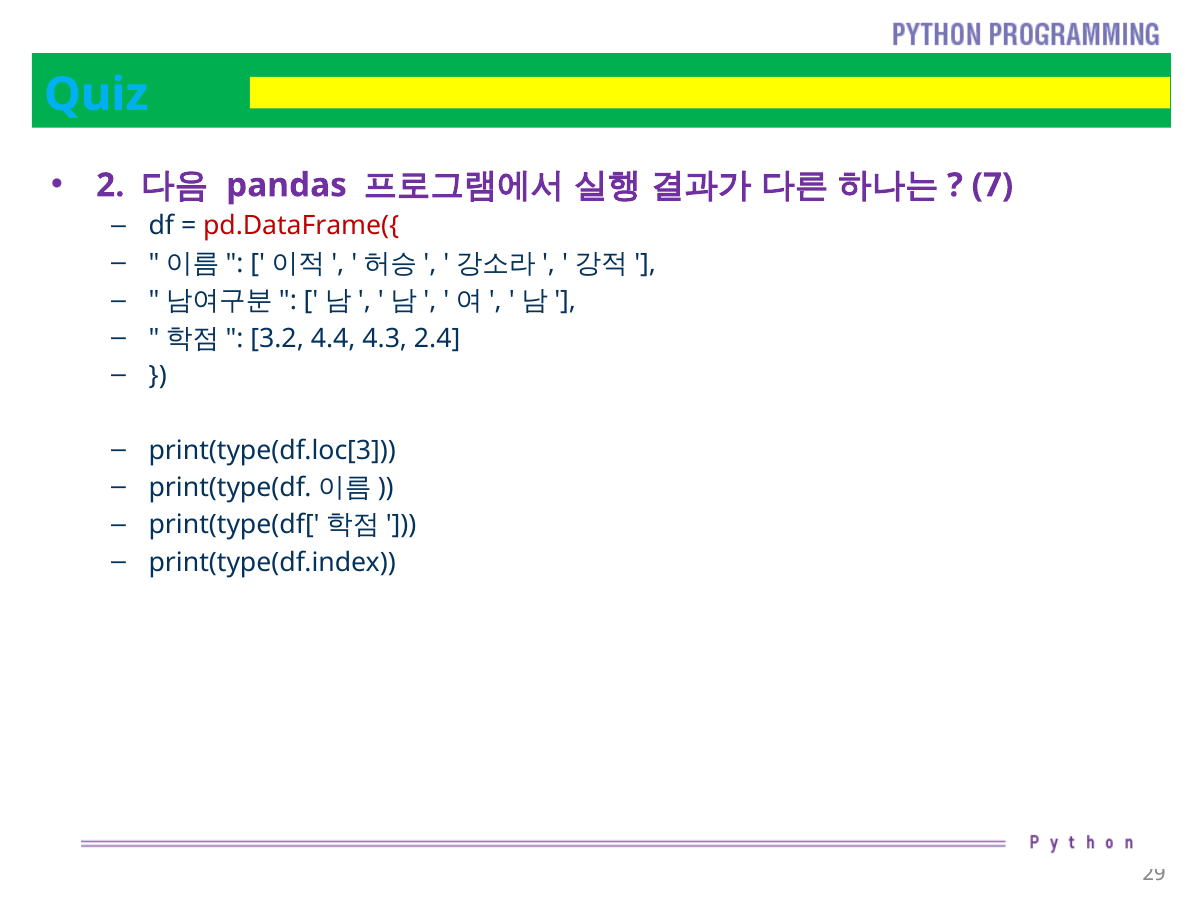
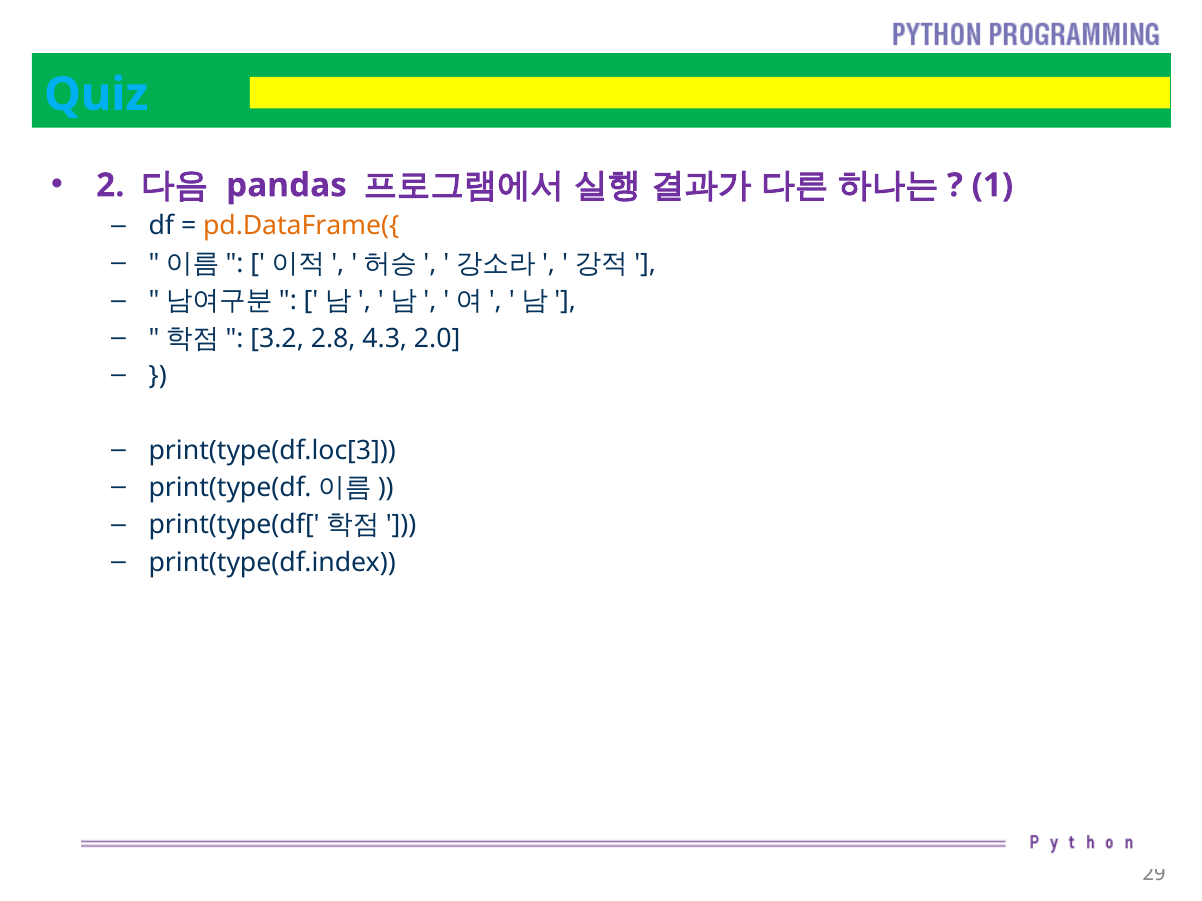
7: 7 -> 1
pd.DataFrame({ colour: red -> orange
4.4: 4.4 -> 2.8
2.4: 2.4 -> 2.0
